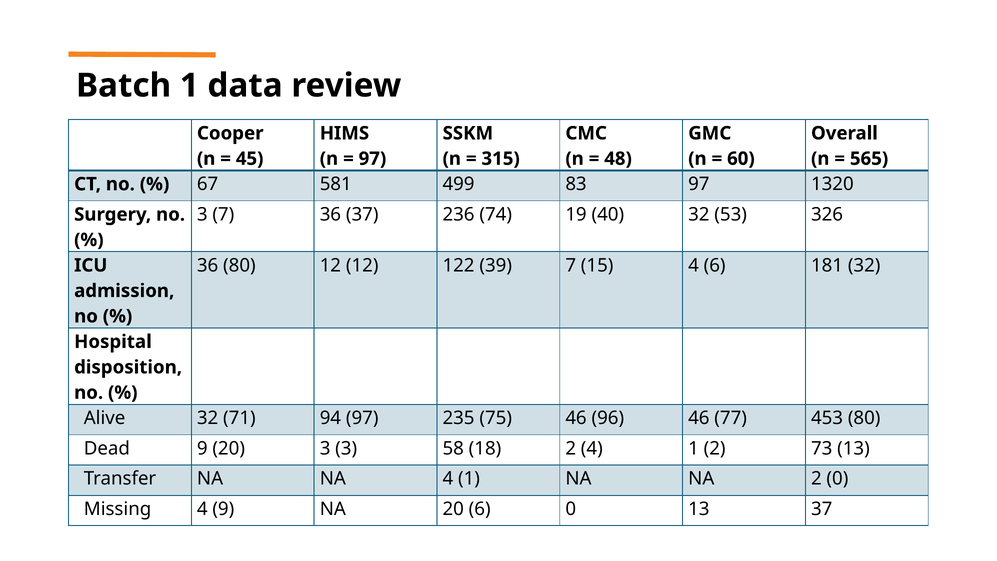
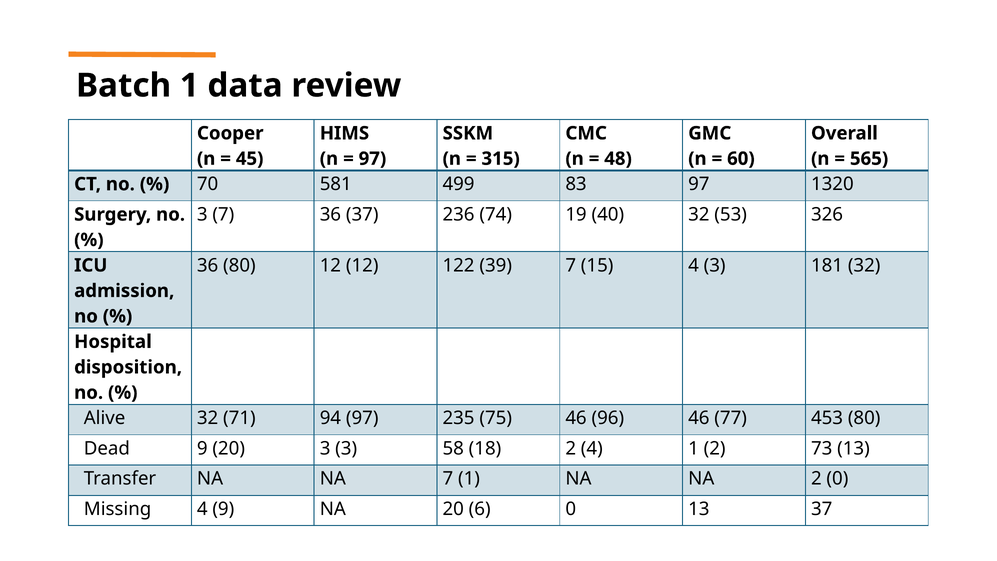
67: 67 -> 70
4 6: 6 -> 3
NA 4: 4 -> 7
